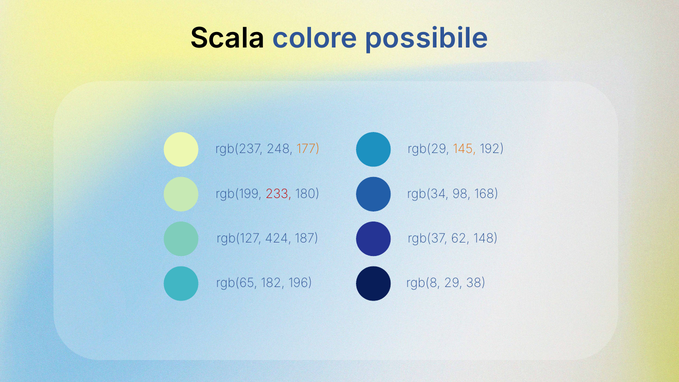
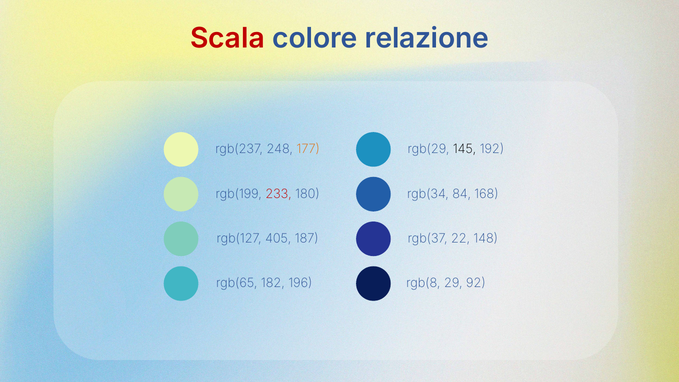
Scala colour: black -> red
possibile: possibile -> relazione
145 colour: orange -> black
98: 98 -> 84
424: 424 -> 405
62: 62 -> 22
38: 38 -> 92
